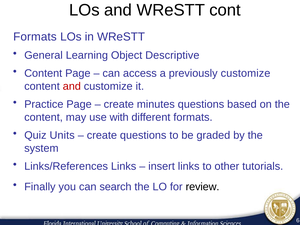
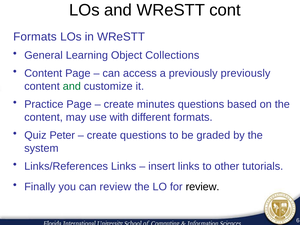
Descriptive: Descriptive -> Collections
previously customize: customize -> previously
and at (72, 86) colour: red -> green
Units: Units -> Peter
can search: search -> review
